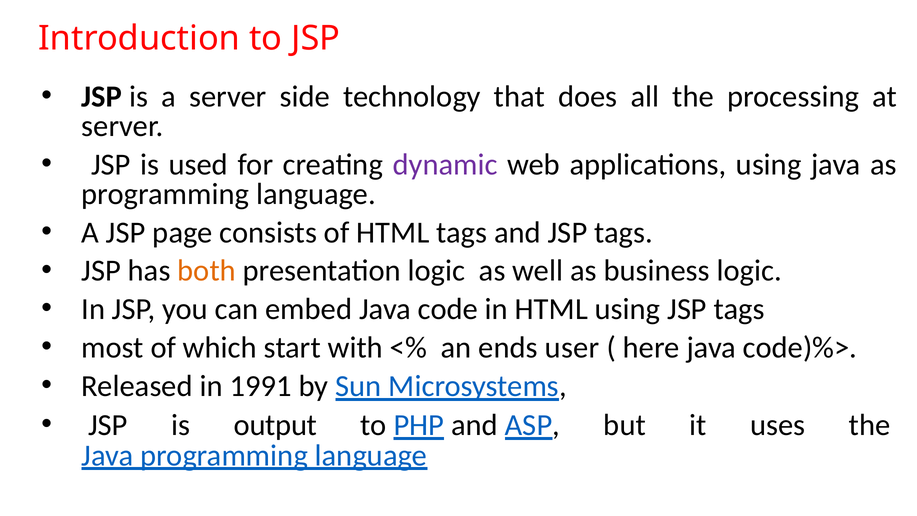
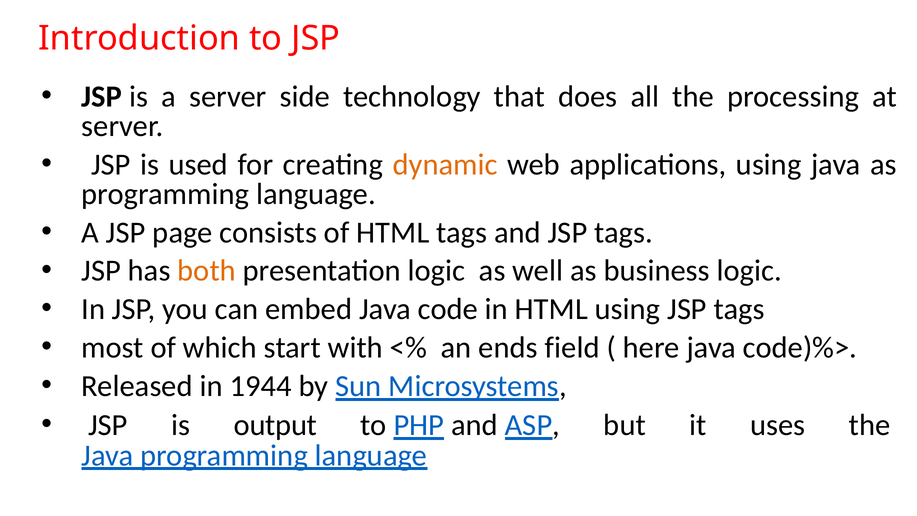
dynamic colour: purple -> orange
user: user -> field
1991: 1991 -> 1944
